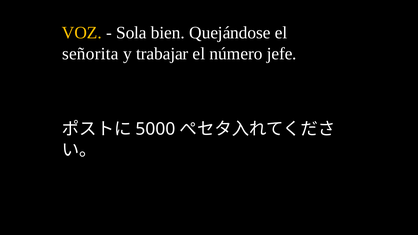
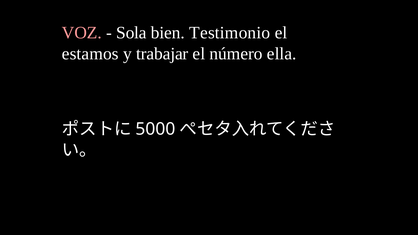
VOZ colour: yellow -> pink
Quejándose: Quejándose -> Testimonio
señorita: señorita -> estamos
jefe: jefe -> ella
